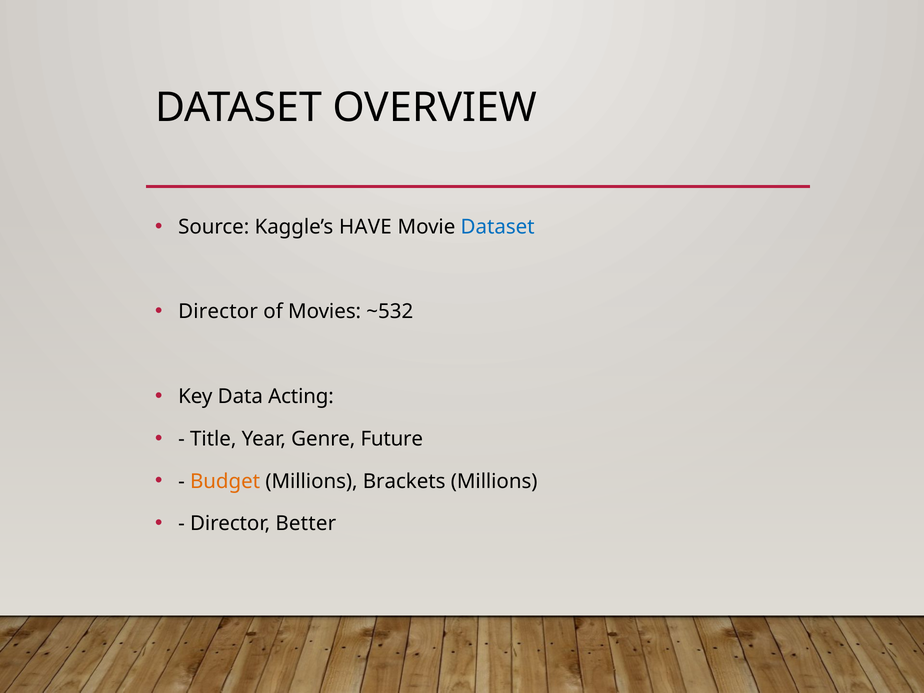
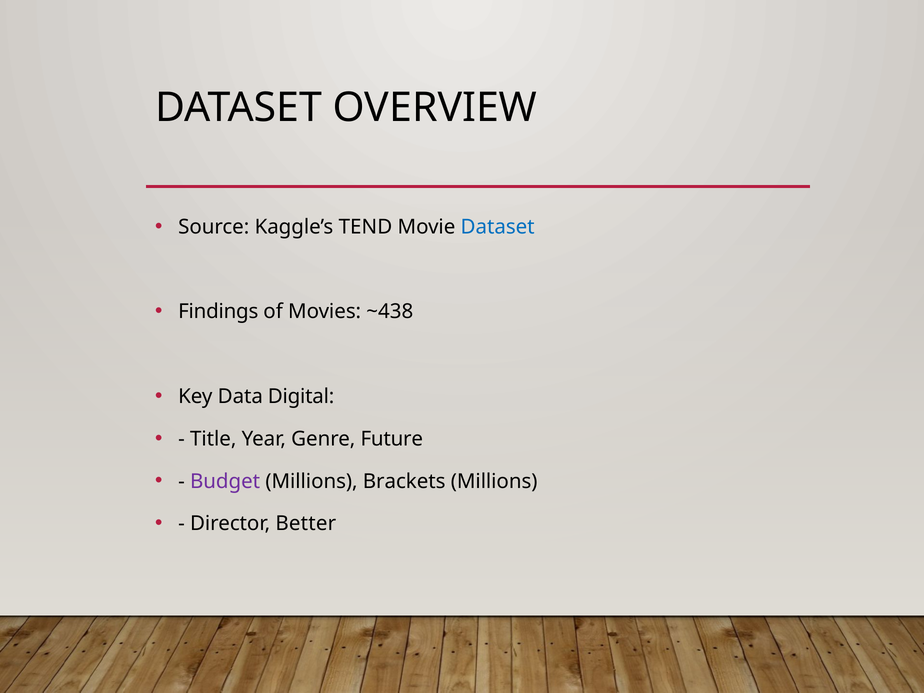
HAVE: HAVE -> TEND
Director at (218, 312): Director -> Findings
~532: ~532 -> ~438
Acting: Acting -> Digital
Budget colour: orange -> purple
